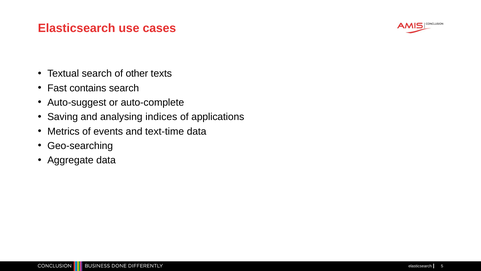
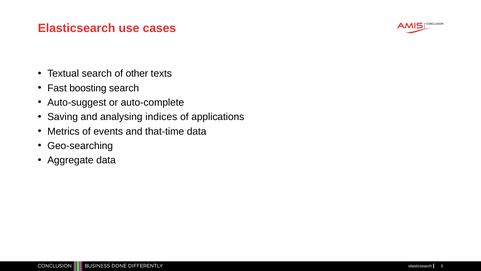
contains: contains -> boosting
text-time: text-time -> that-time
